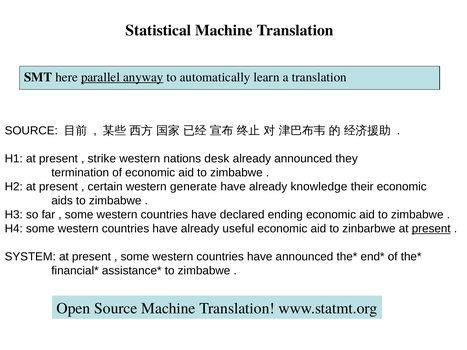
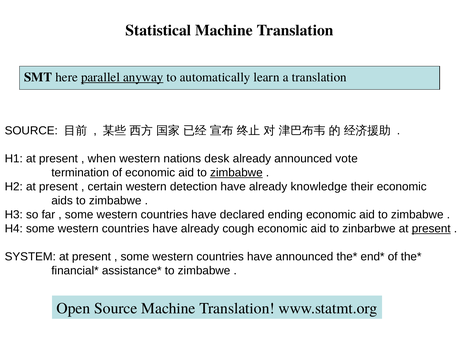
strike: strike -> when
they: they -> vote
zimbabwe at (236, 173) underline: none -> present
generate: generate -> detection
useful: useful -> cough
